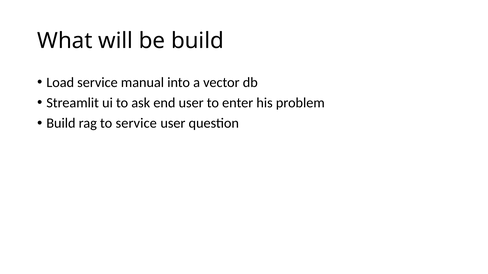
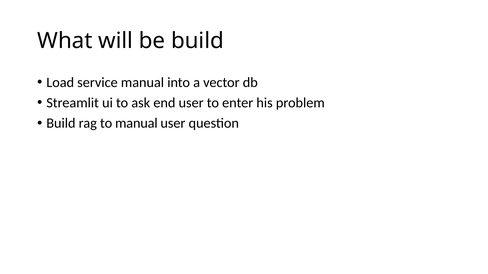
to service: service -> manual
